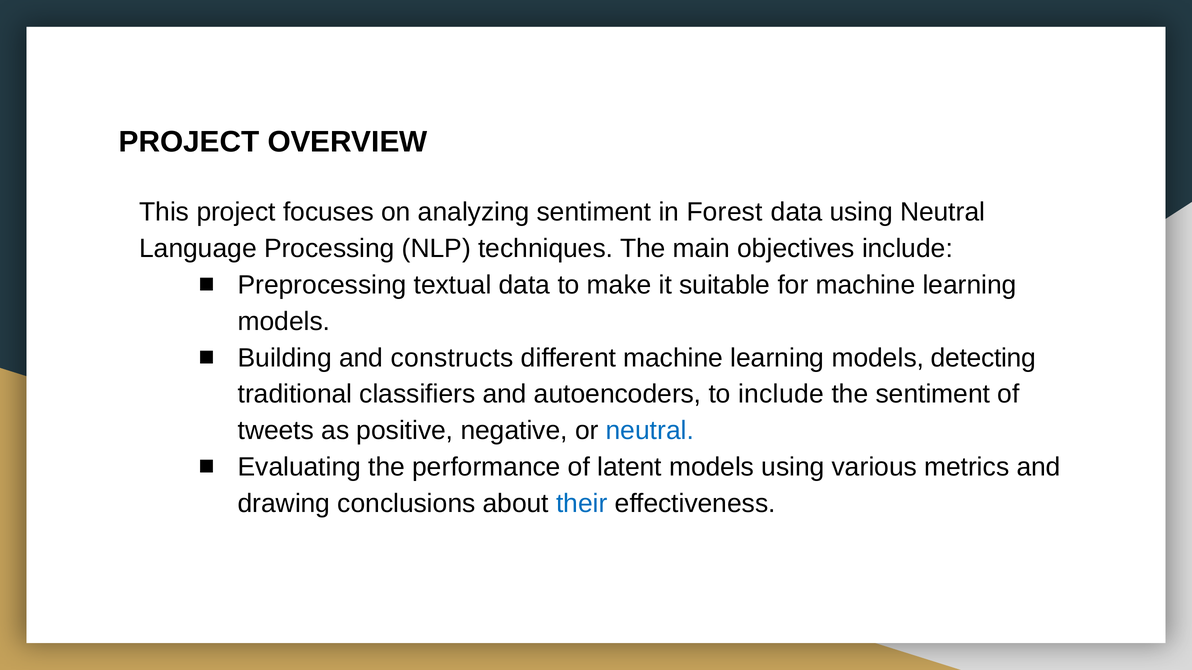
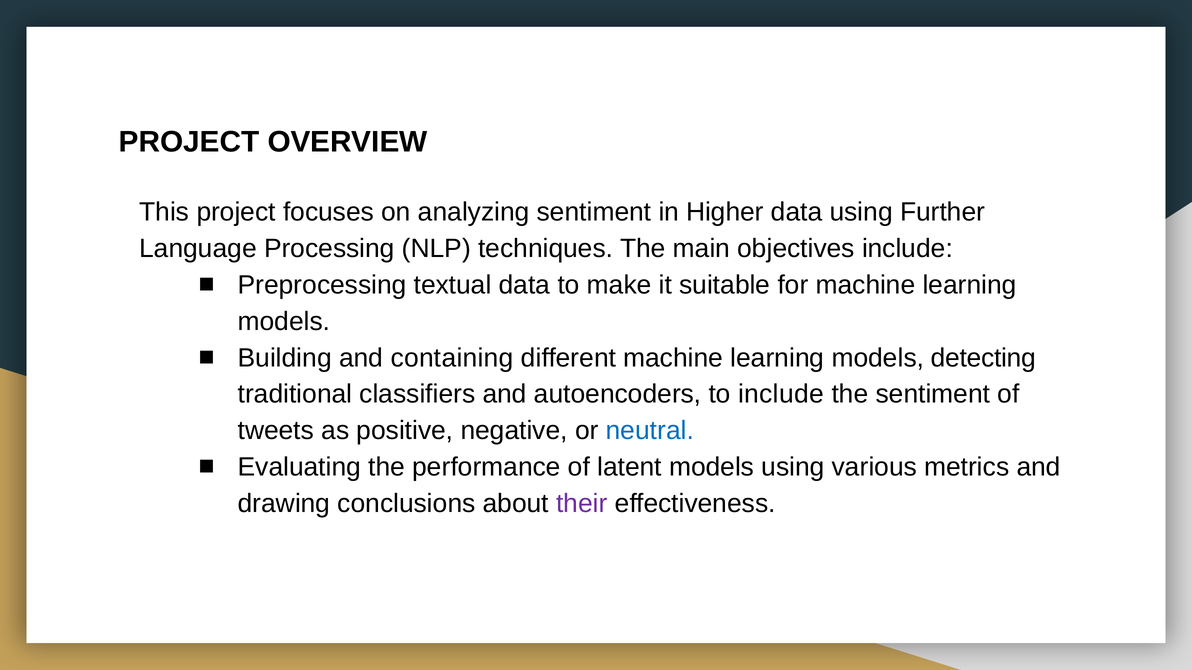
Forest: Forest -> Higher
using Neutral: Neutral -> Further
constructs: constructs -> containing
their colour: blue -> purple
